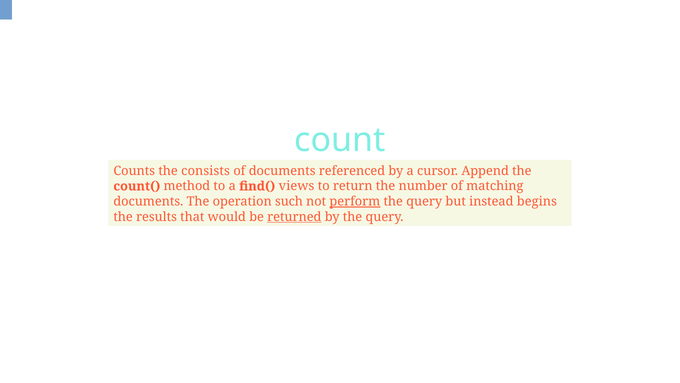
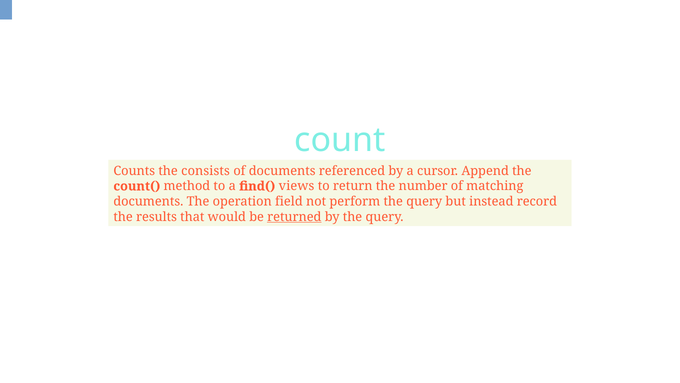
such: such -> field
perform underline: present -> none
begins: begins -> record
